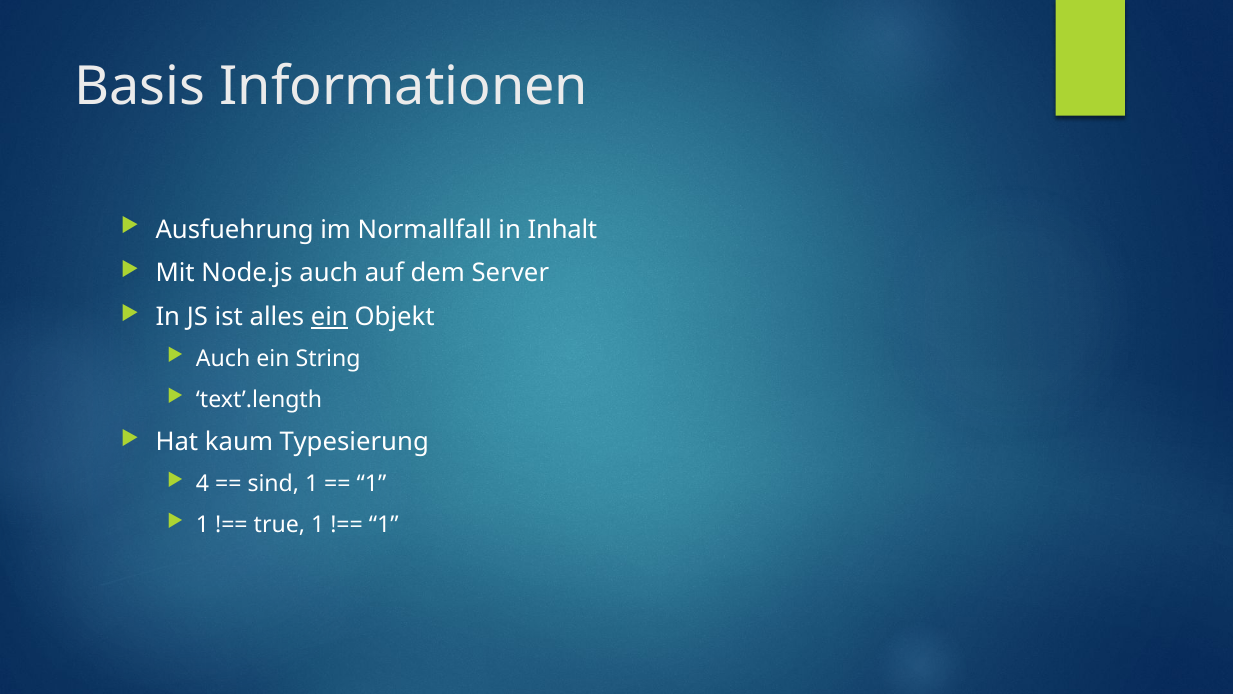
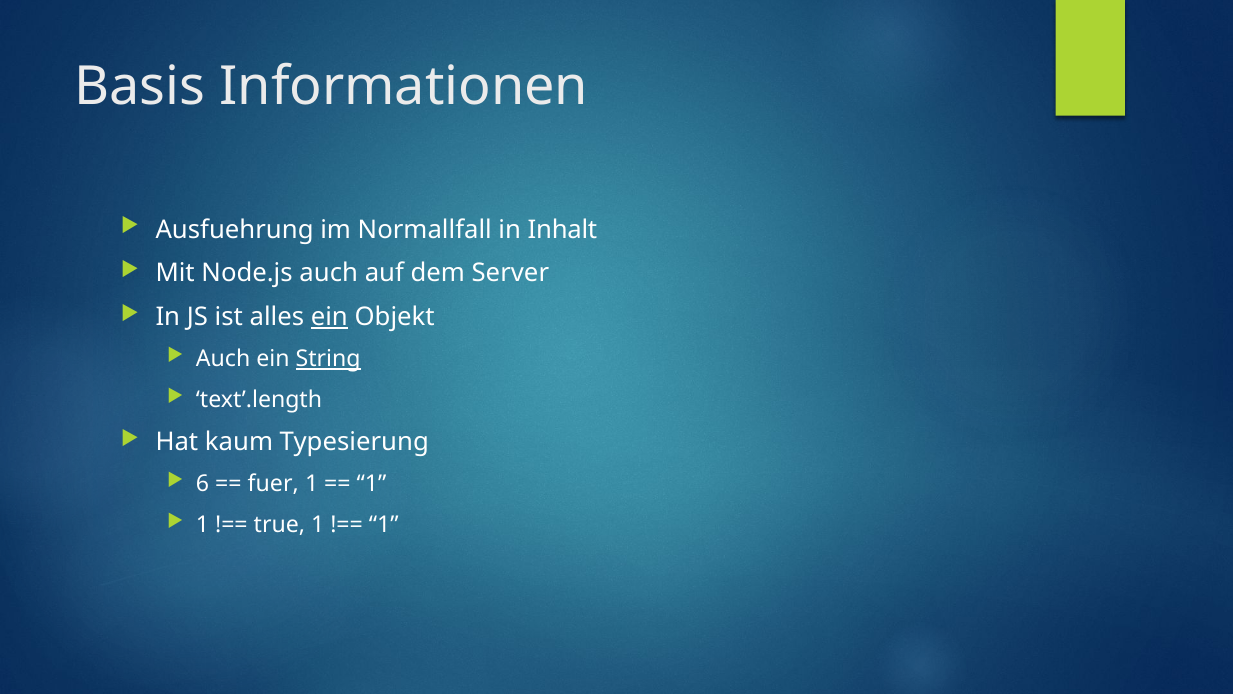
String underline: none -> present
4: 4 -> 6
sind: sind -> fuer
